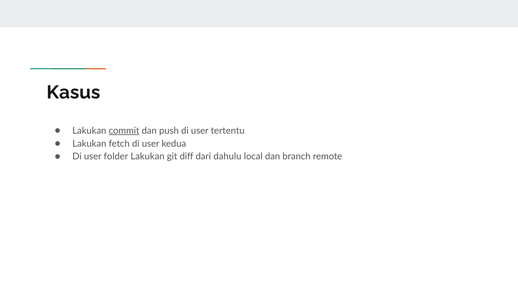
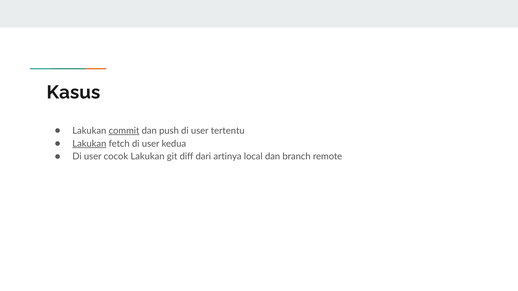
Lakukan at (89, 144) underline: none -> present
folder: folder -> cocok
dahulu: dahulu -> artinya
